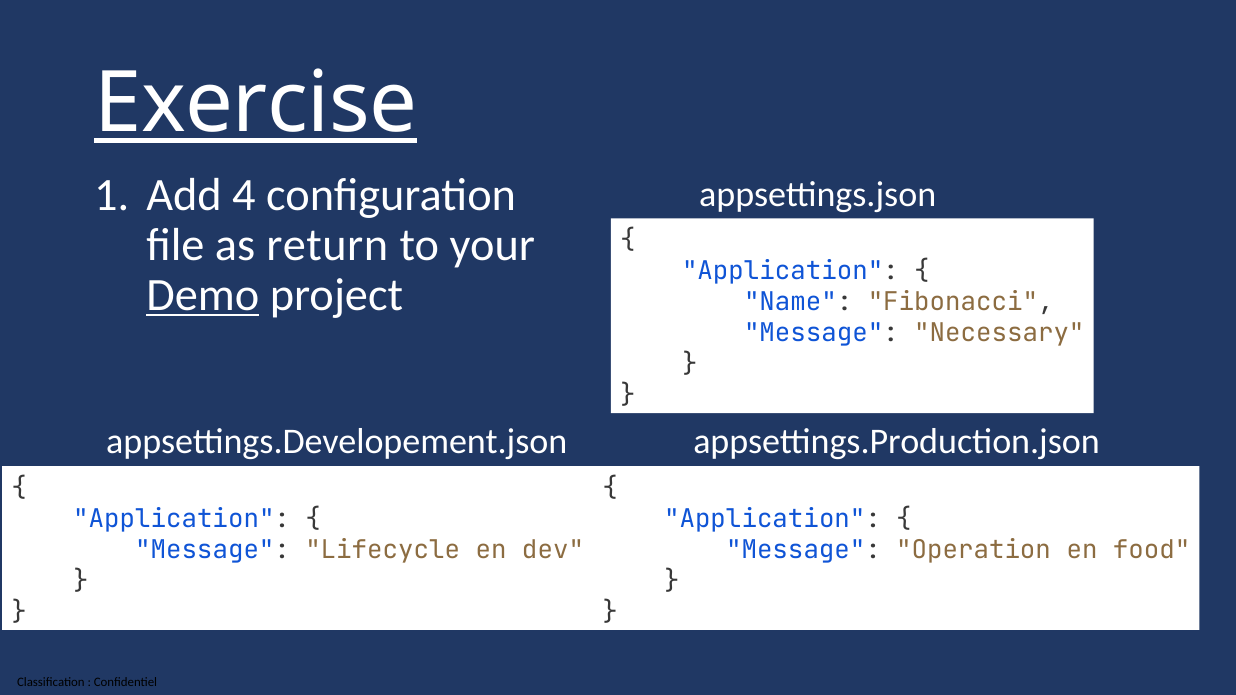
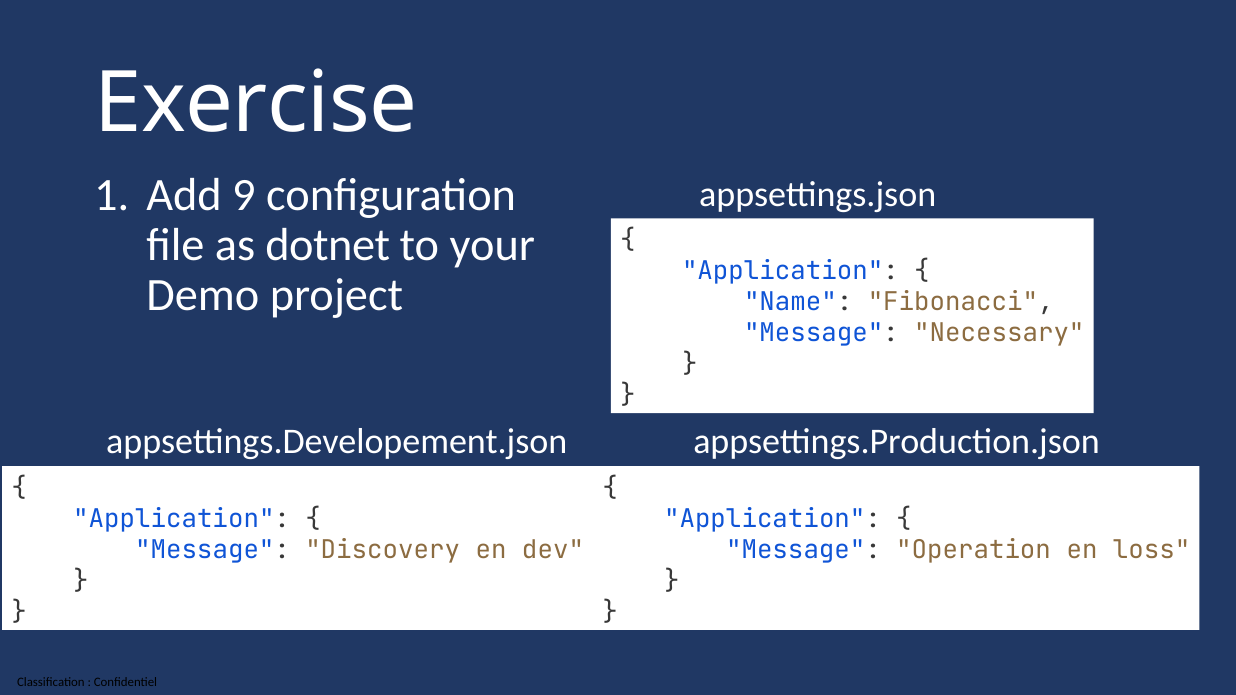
Exercise underline: present -> none
4: 4 -> 9
return: return -> dotnet
Demo underline: present -> none
Lifecycle: Lifecycle -> Discovery
food: food -> loss
